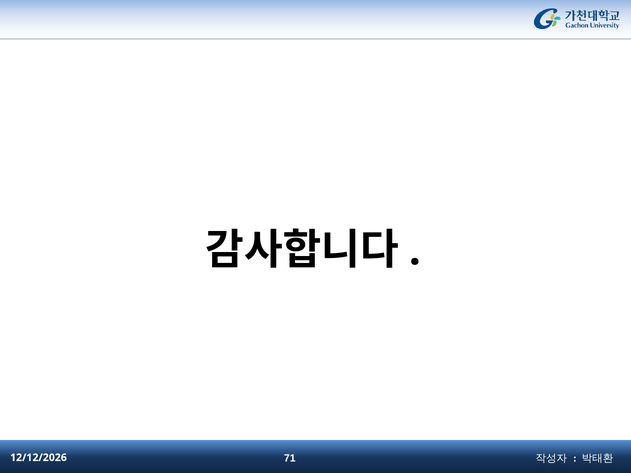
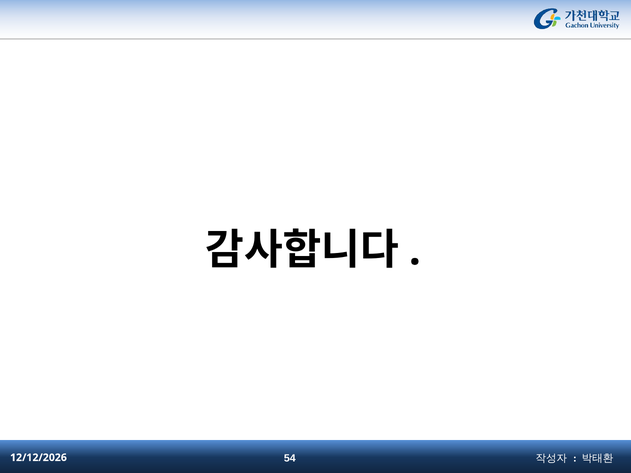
71: 71 -> 54
